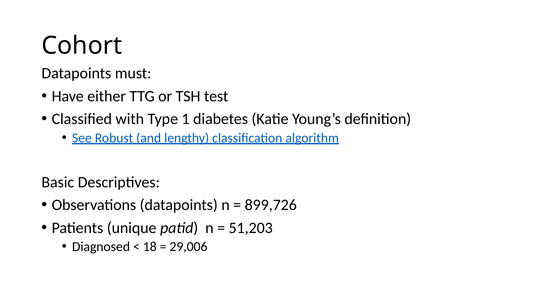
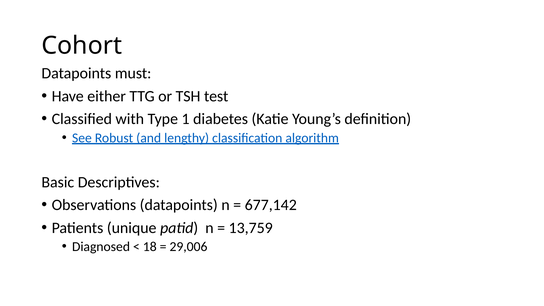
899,726: 899,726 -> 677,142
51,203: 51,203 -> 13,759
